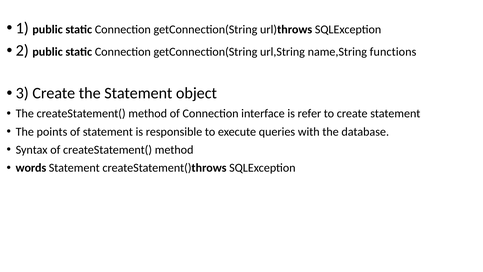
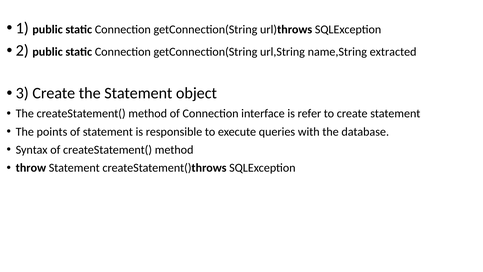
functions: functions -> extracted
words: words -> throw
